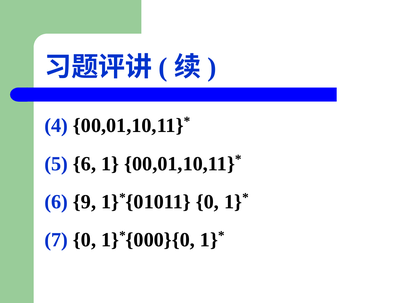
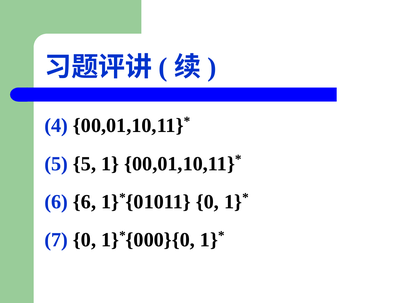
5 6: 6 -> 5
6 9: 9 -> 6
